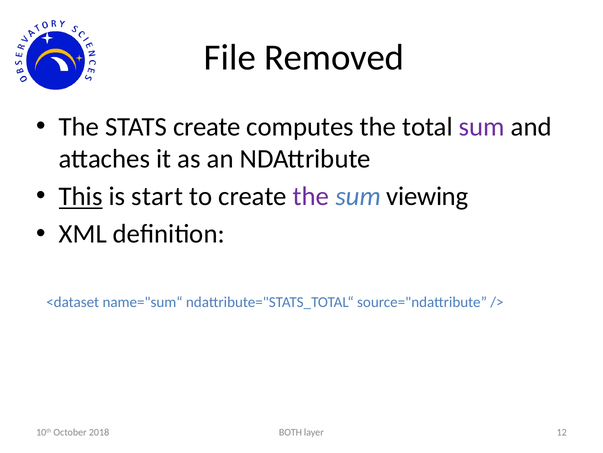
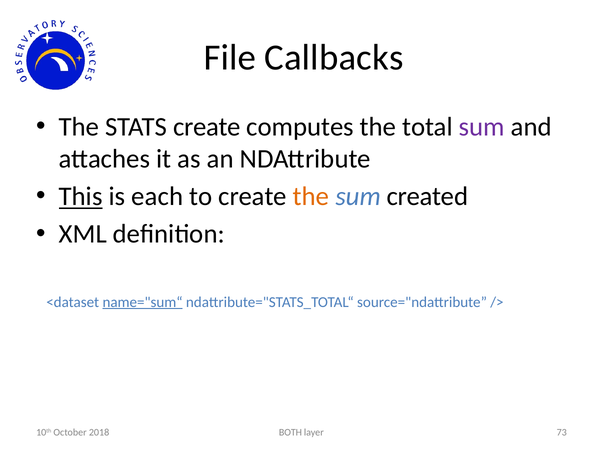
Removed: Removed -> Callbacks
start: start -> each
the at (311, 196) colour: purple -> orange
viewing: viewing -> created
name="sum“ underline: none -> present
12: 12 -> 73
